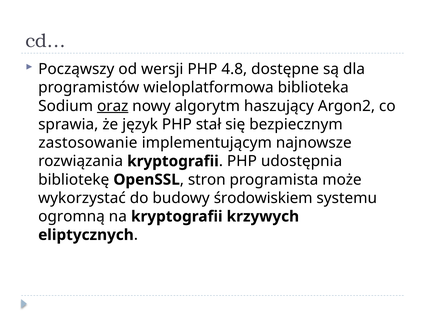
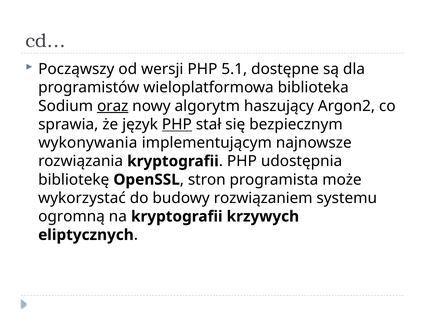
4.8: 4.8 -> 5.1
PHP at (177, 124) underline: none -> present
zastosowanie: zastosowanie -> wykonywania
środowiskiem: środowiskiem -> rozwiązaniem
